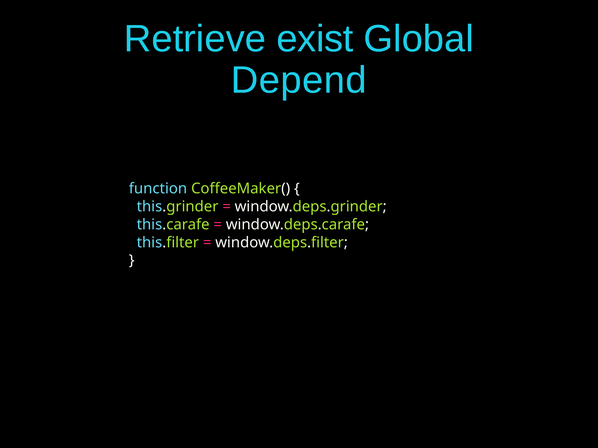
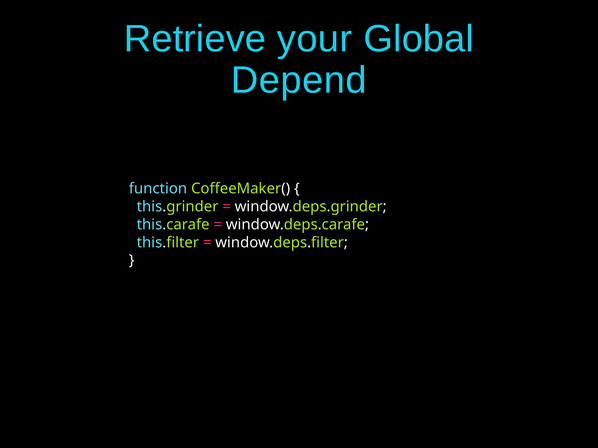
exist: exist -> your
